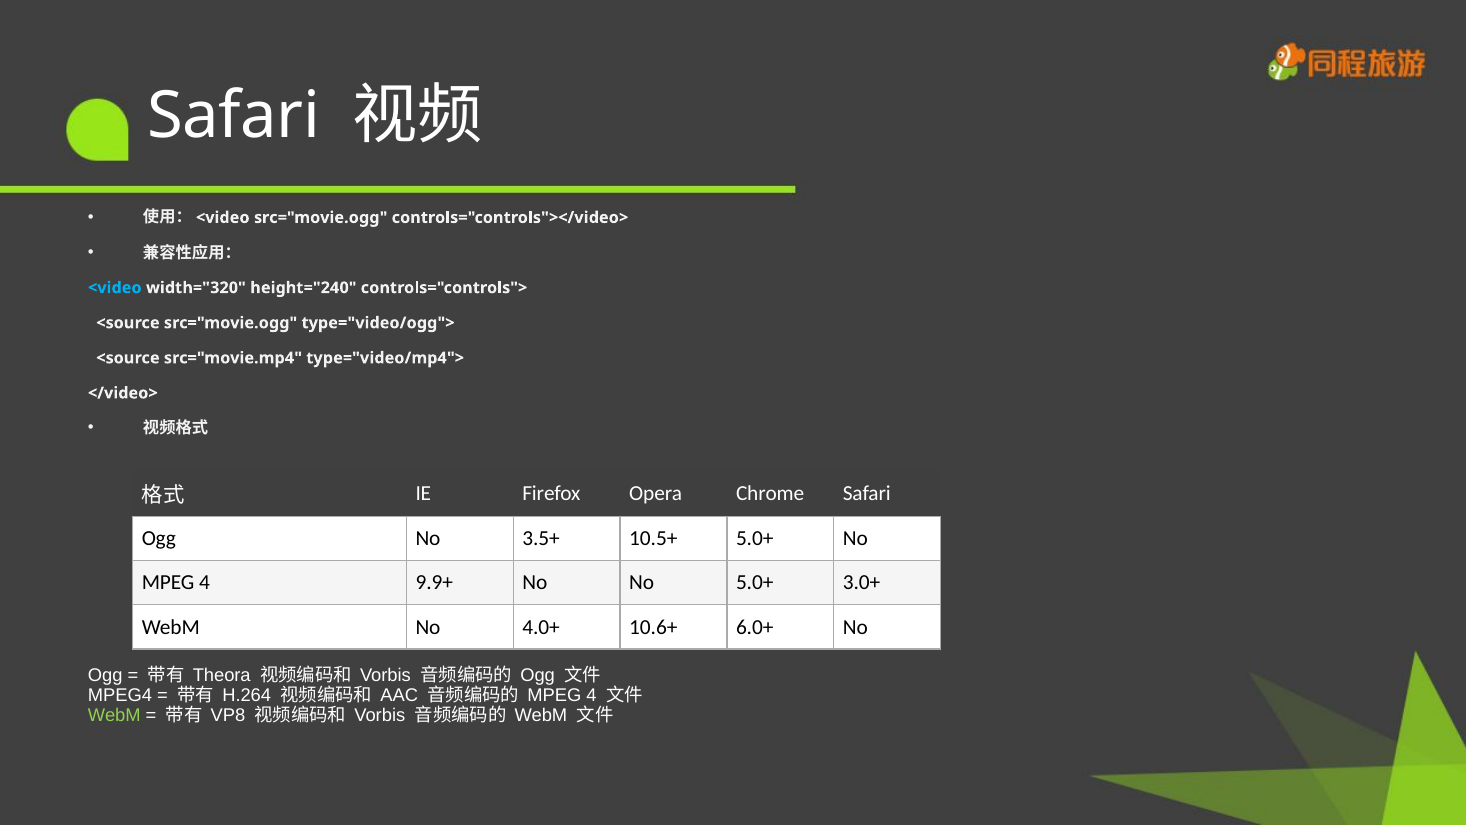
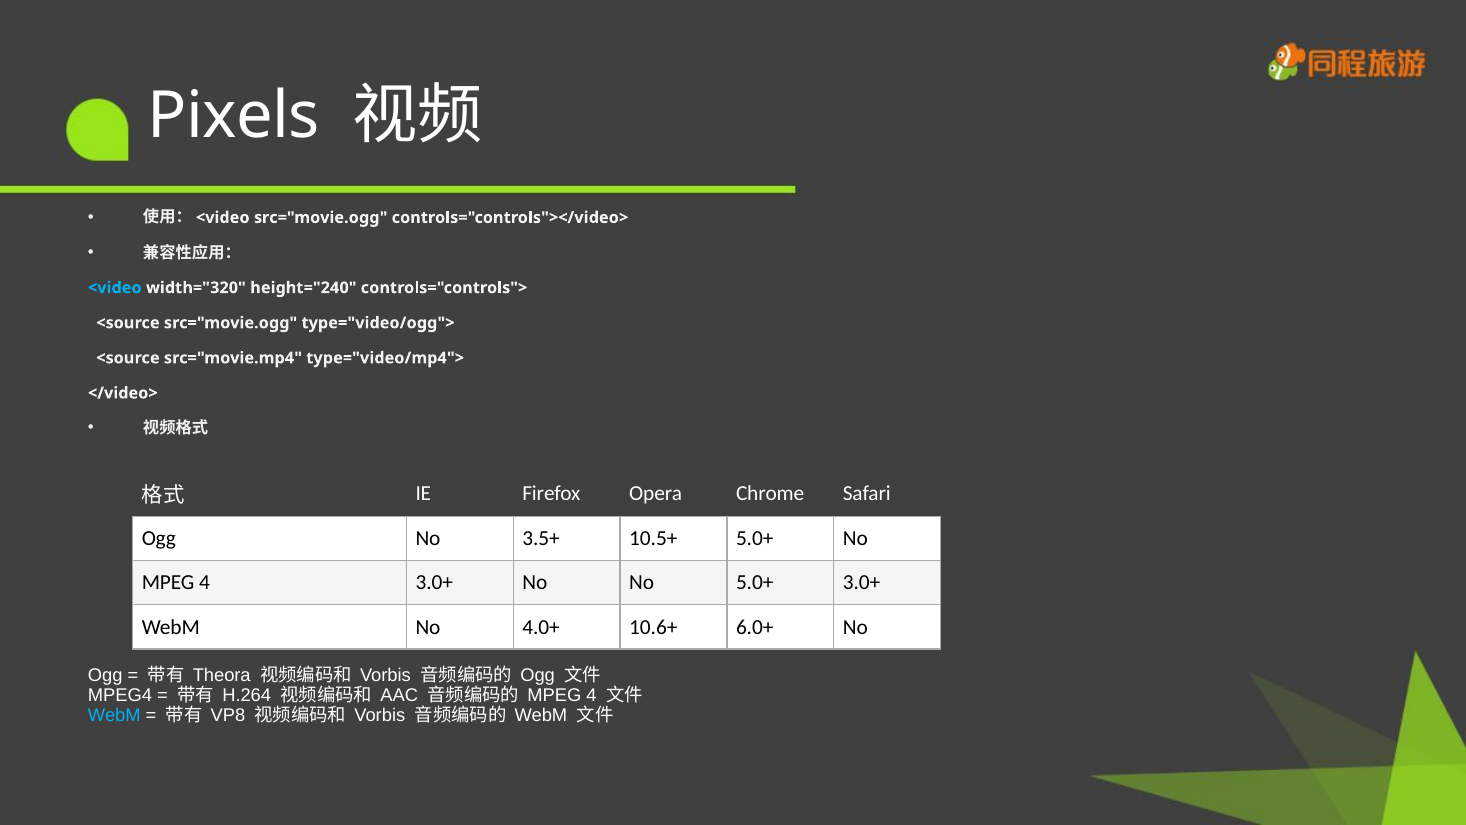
Safari at (234, 116): Safari -> Pixels
4 9.9+: 9.9+ -> 3.0+
WebM at (114, 715) colour: light green -> light blue
